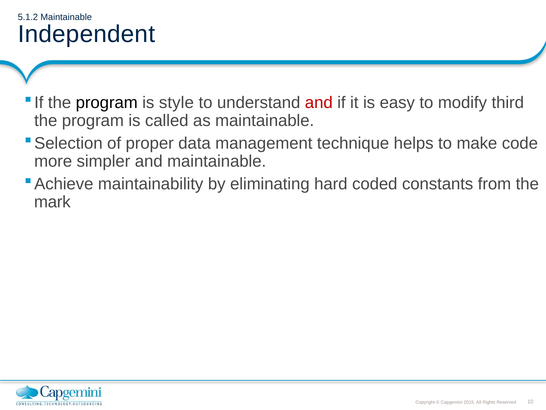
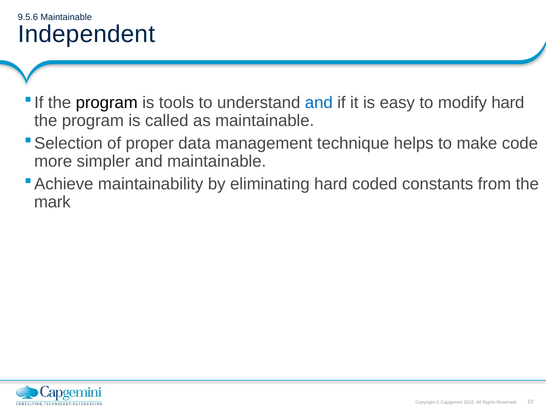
5.1.2: 5.1.2 -> 9.5.6
style: style -> tools
and at (319, 102) colour: red -> blue
modify third: third -> hard
